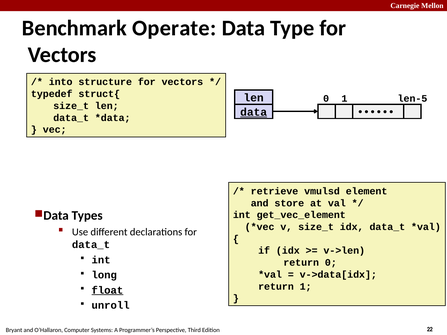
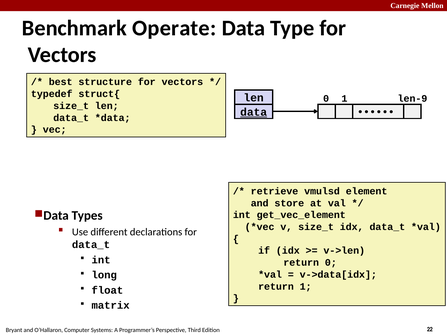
into: into -> best
len-5: len-5 -> len-9
float underline: present -> none
unroll: unroll -> matrix
